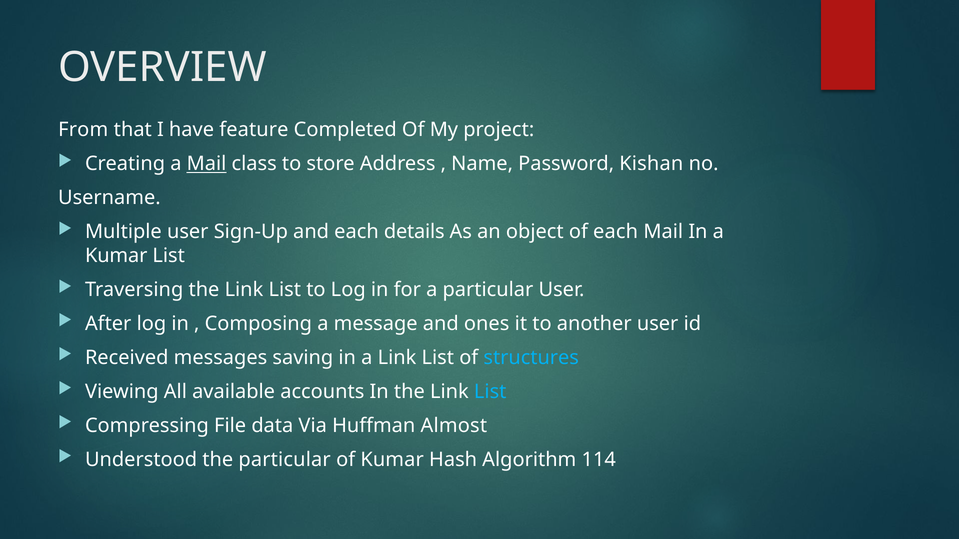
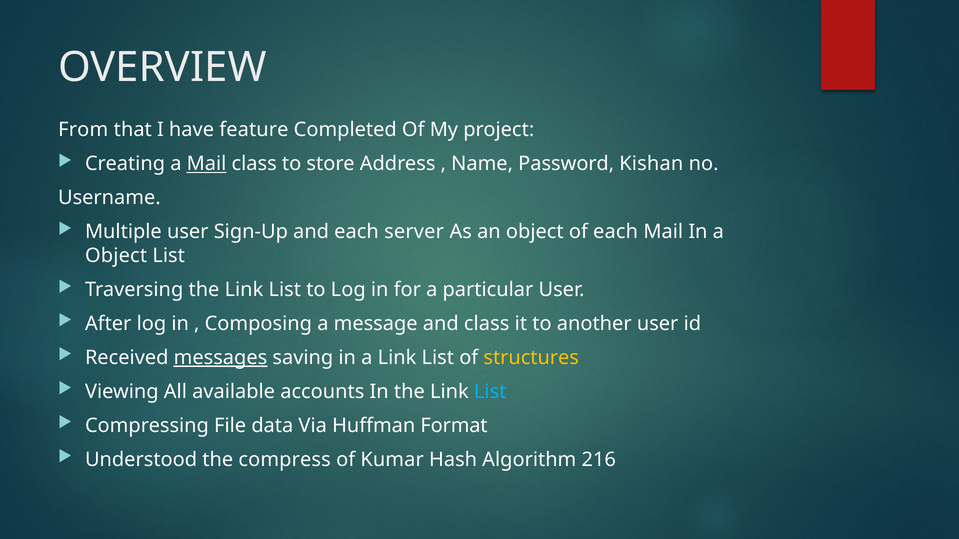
details: details -> server
Kumar at (116, 256): Kumar -> Object
and ones: ones -> class
messages underline: none -> present
structures colour: light blue -> yellow
Almost: Almost -> Format
the particular: particular -> compress
114: 114 -> 216
